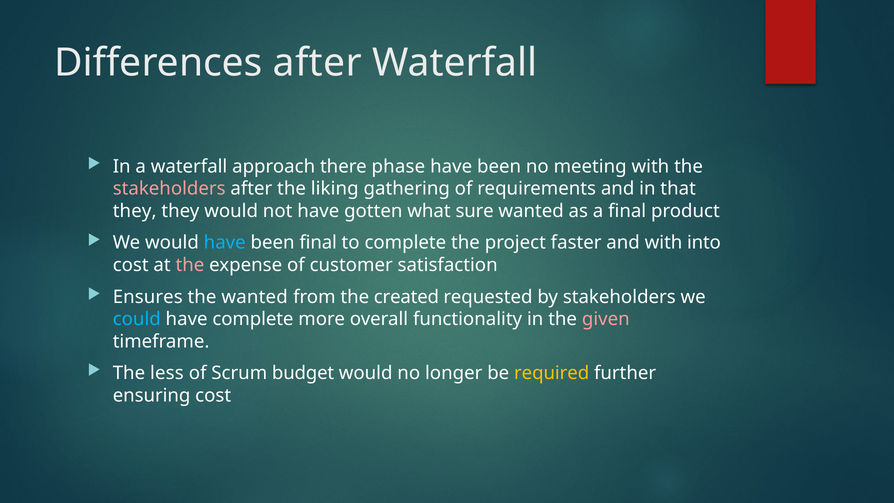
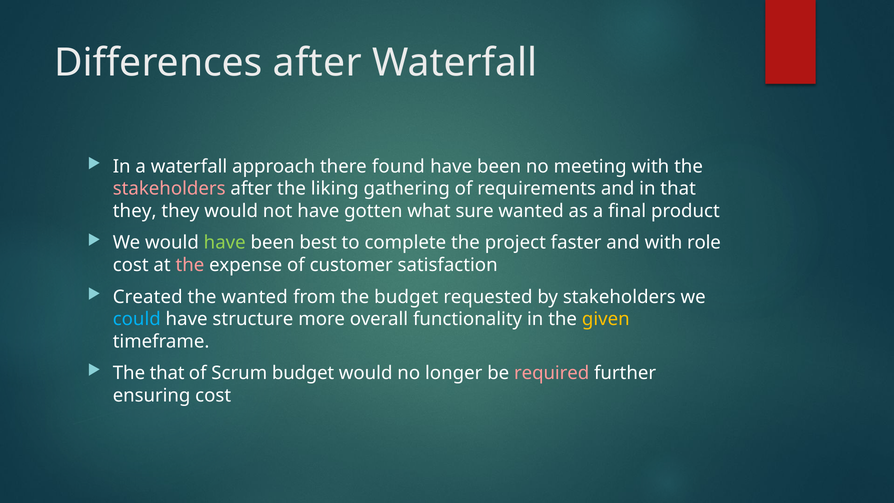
phase: phase -> found
have at (225, 243) colour: light blue -> light green
been final: final -> best
into: into -> role
Ensures: Ensures -> Created
the created: created -> budget
have complete: complete -> structure
given colour: pink -> yellow
The less: less -> that
required colour: yellow -> pink
